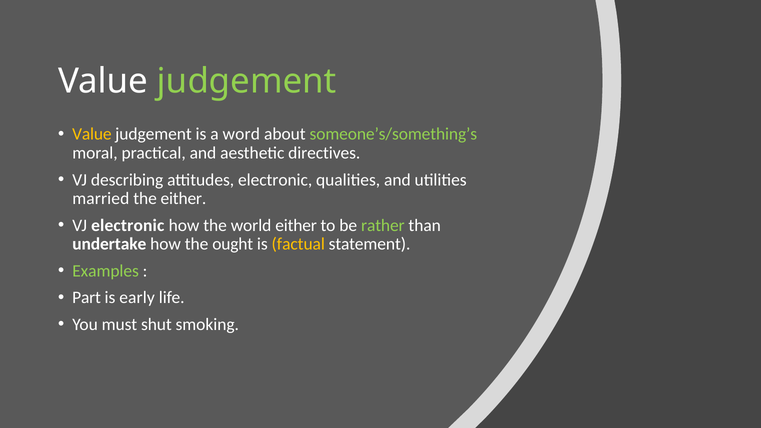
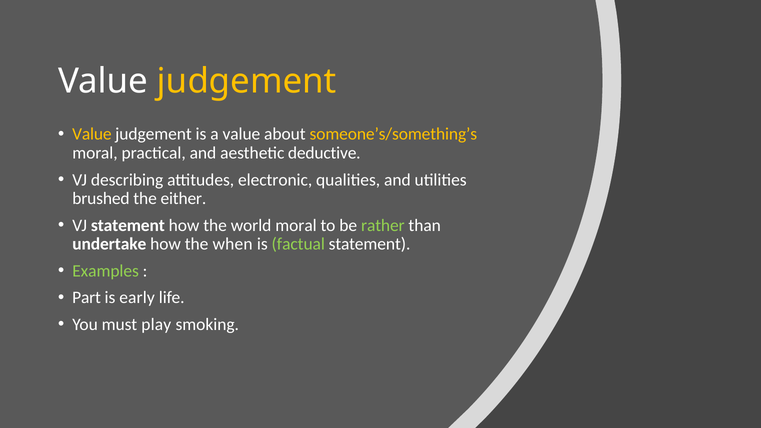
judgement at (247, 81) colour: light green -> yellow
a word: word -> value
someone’s/something’s colour: light green -> yellow
directives: directives -> deductive
married: married -> brushed
VJ electronic: electronic -> statement
world either: either -> moral
ought: ought -> when
factual colour: yellow -> light green
shut: shut -> play
